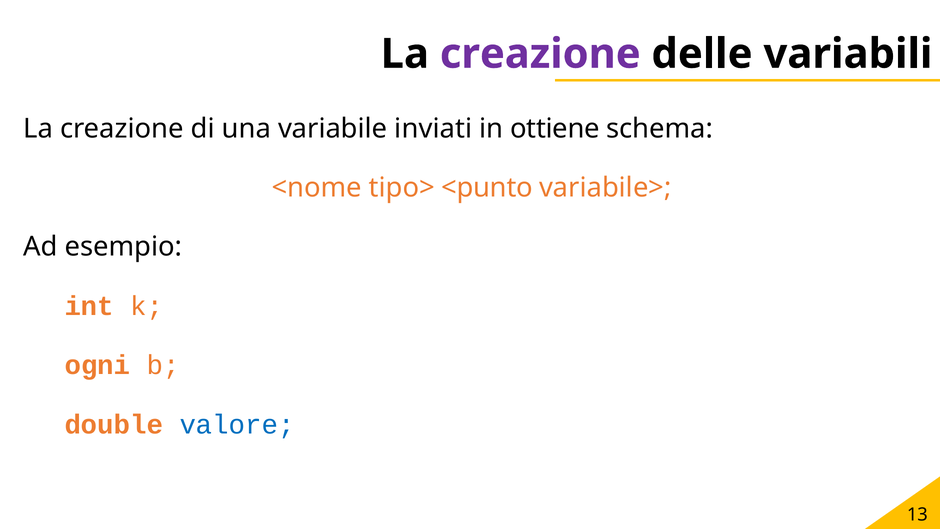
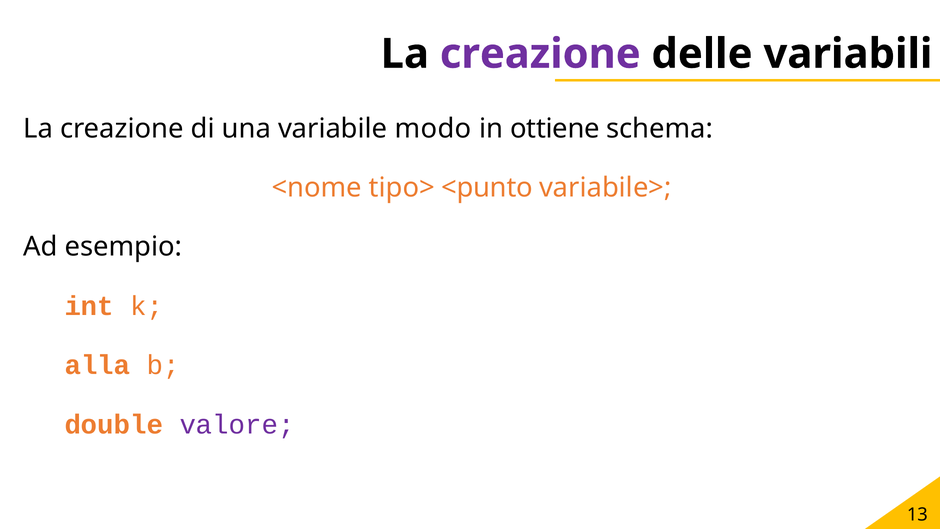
inviati: inviati -> modo
ogni: ogni -> alla
valore colour: blue -> purple
